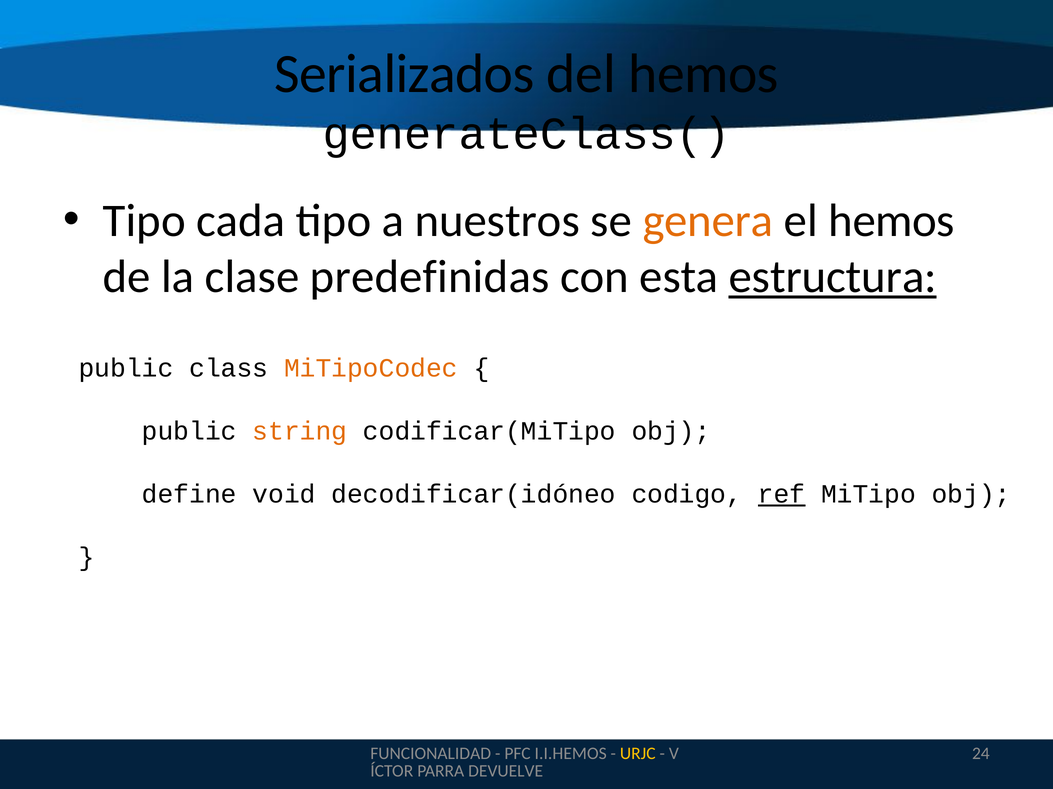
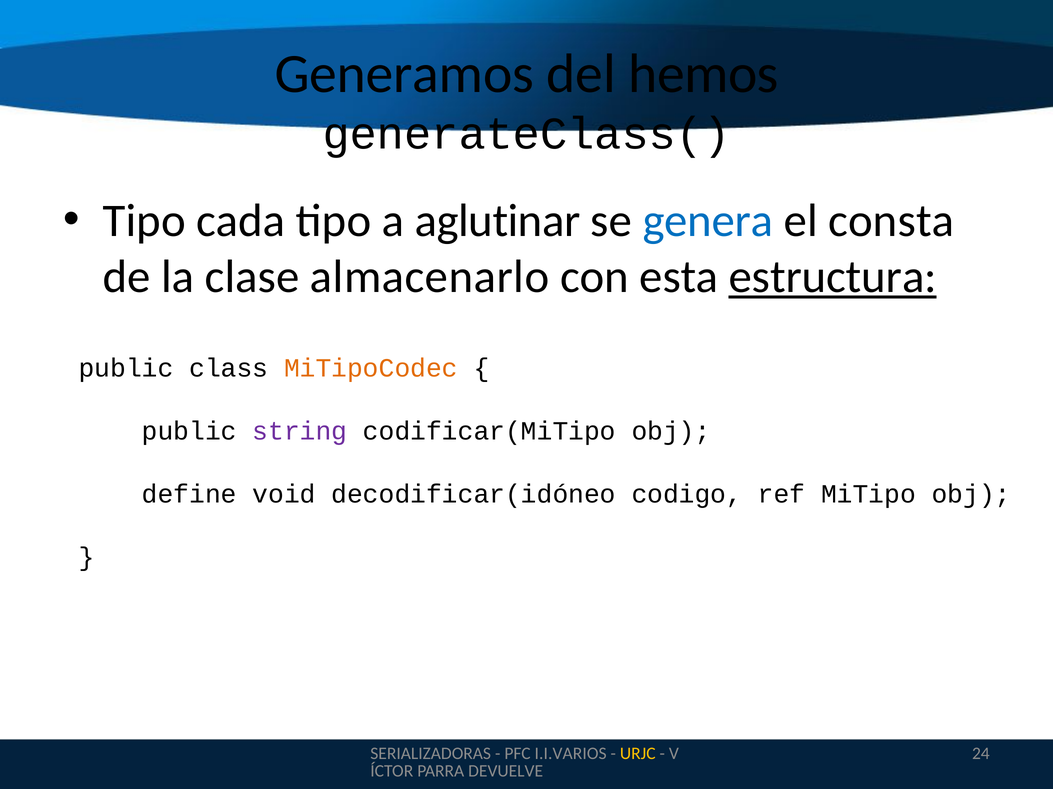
Serializados: Serializados -> Generamos
nuestros: nuestros -> aglutinar
genera colour: orange -> blue
el hemos: hemos -> consta
predefinidas: predefinidas -> almacenarlo
string colour: orange -> purple
ref underline: present -> none
FUNCIONALIDAD: FUNCIONALIDAD -> SERIALIZADORAS
I.I.HEMOS: I.I.HEMOS -> I.I.VARIOS
